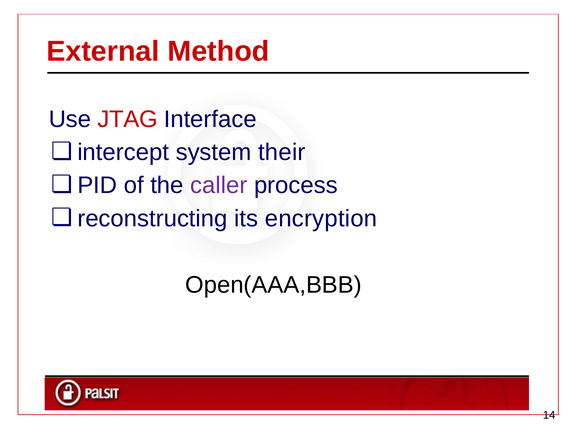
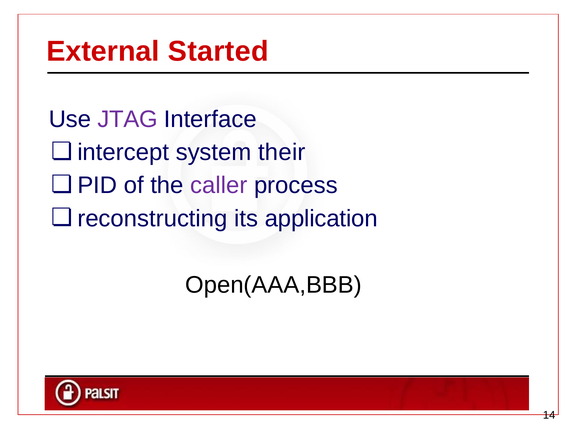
Method: Method -> Started
JTAG colour: red -> purple
encryption: encryption -> application
